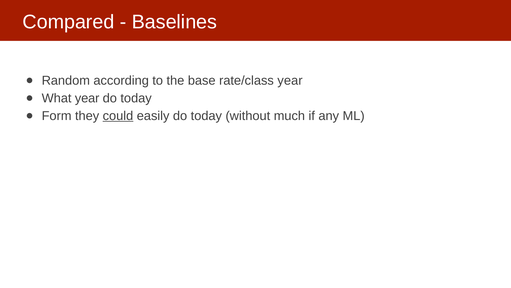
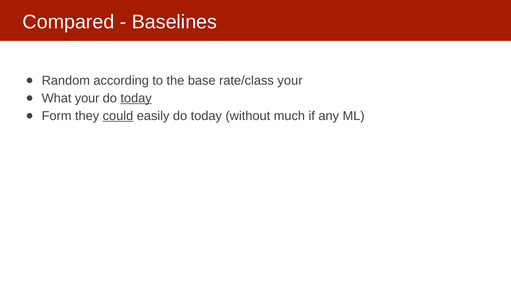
rate/class year: year -> your
What year: year -> your
today at (136, 98) underline: none -> present
